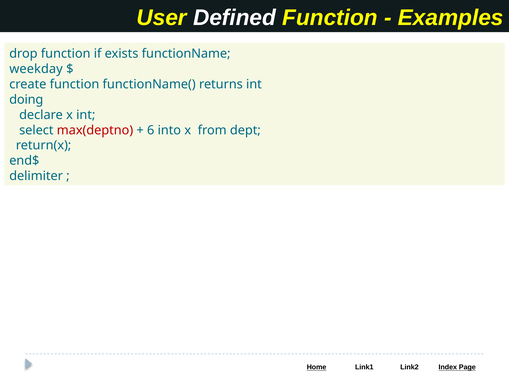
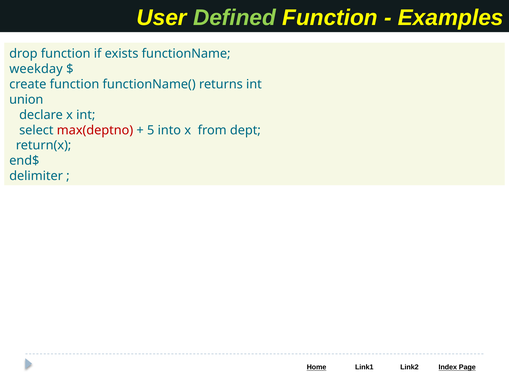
Defined colour: white -> light green
doing: doing -> union
6: 6 -> 5
